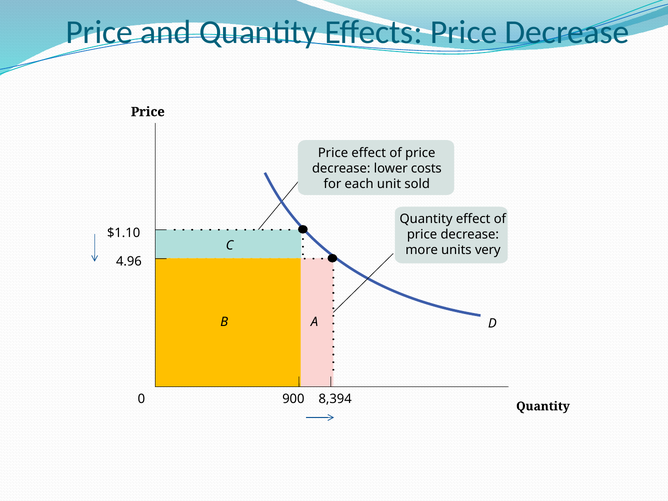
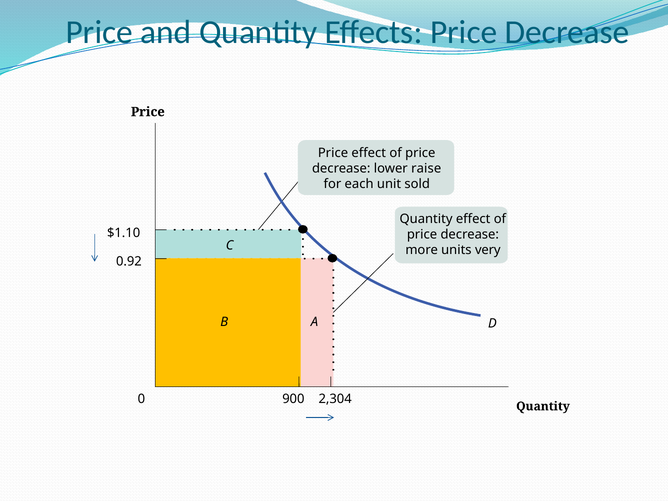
costs: costs -> raise
4.96: 4.96 -> 0.92
8,394: 8,394 -> 2,304
